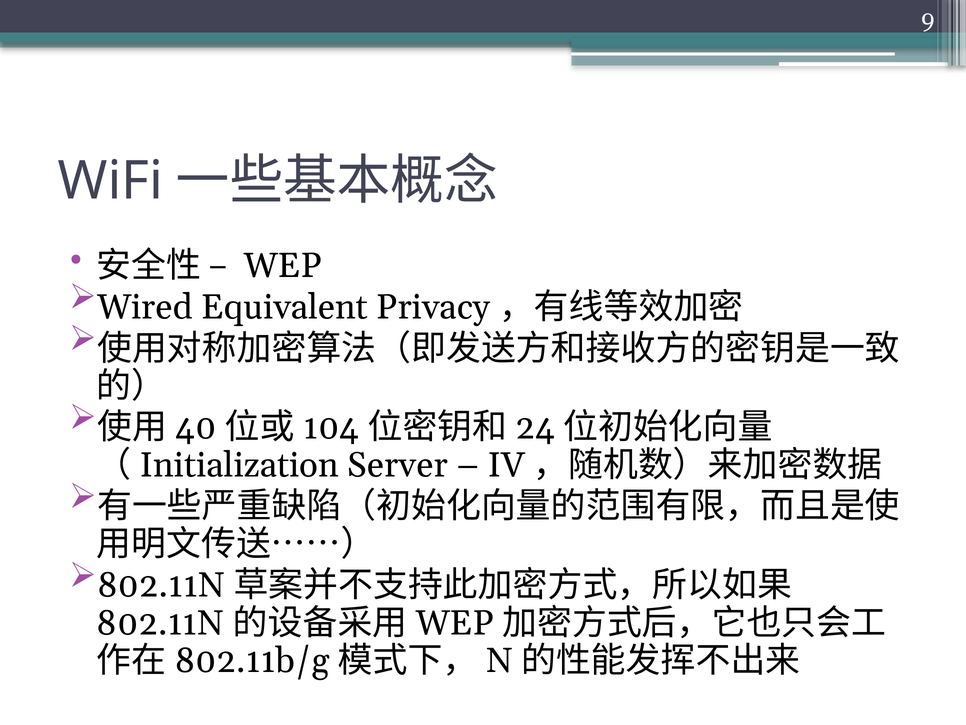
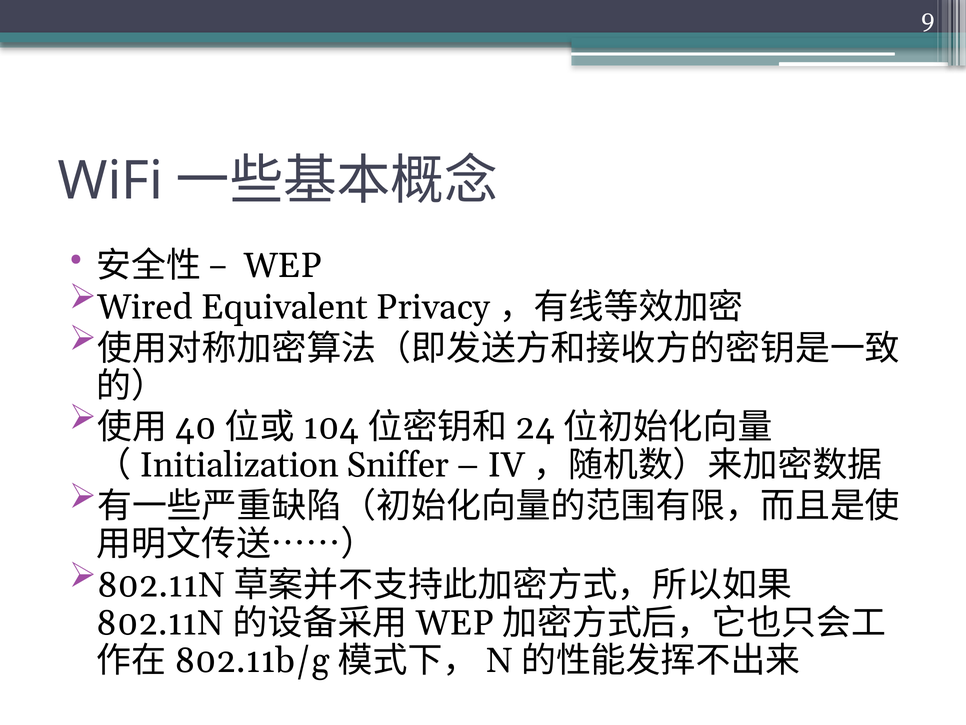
Server: Server -> Sniffer
